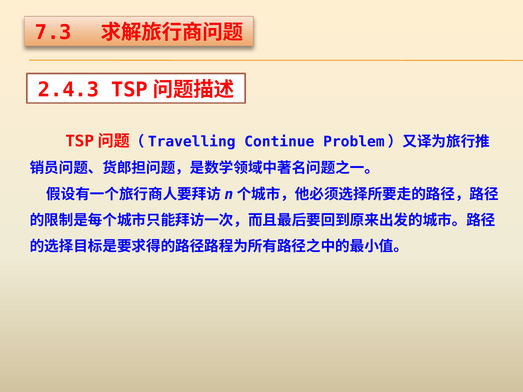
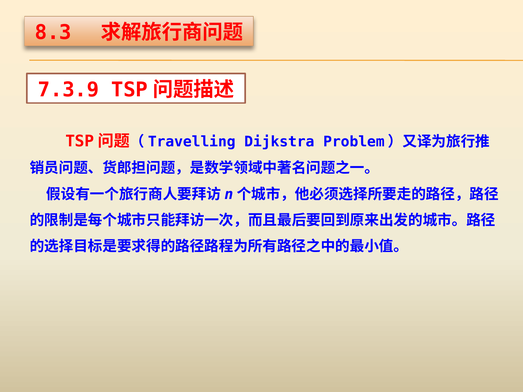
7.3: 7.3 -> 8.3
2.4.3: 2.4.3 -> 7.3.9
Continue: Continue -> Dijkstra
